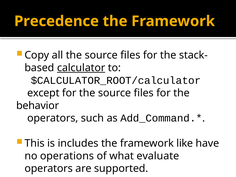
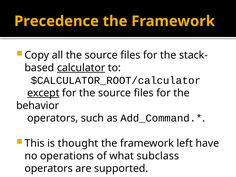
except underline: none -> present
includes: includes -> thought
like: like -> left
evaluate: evaluate -> subclass
